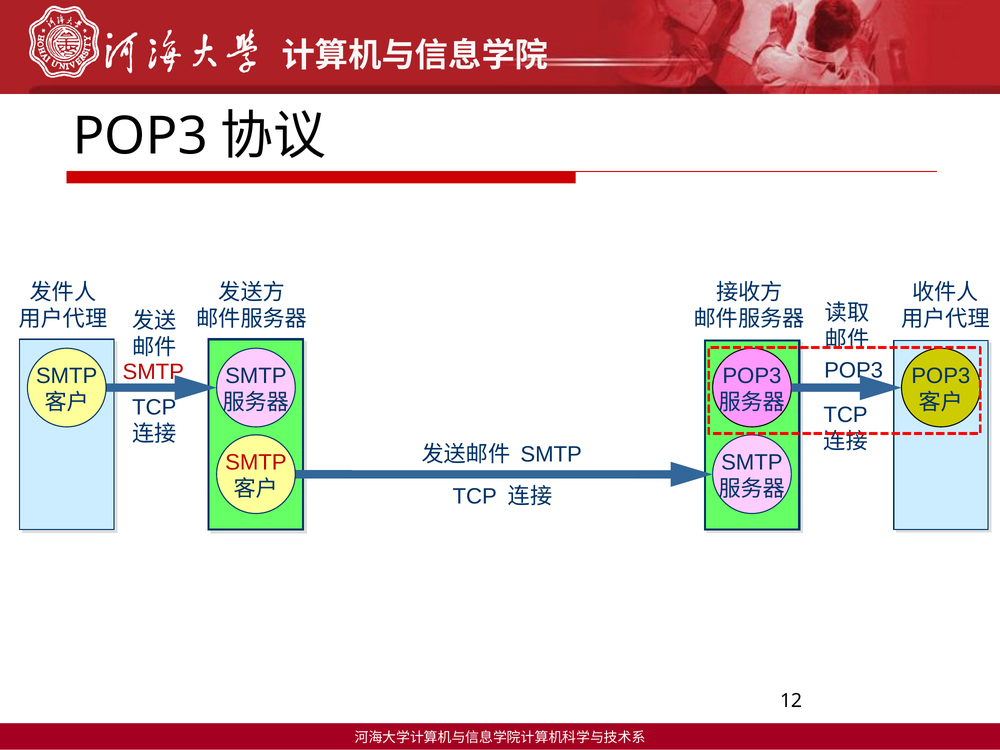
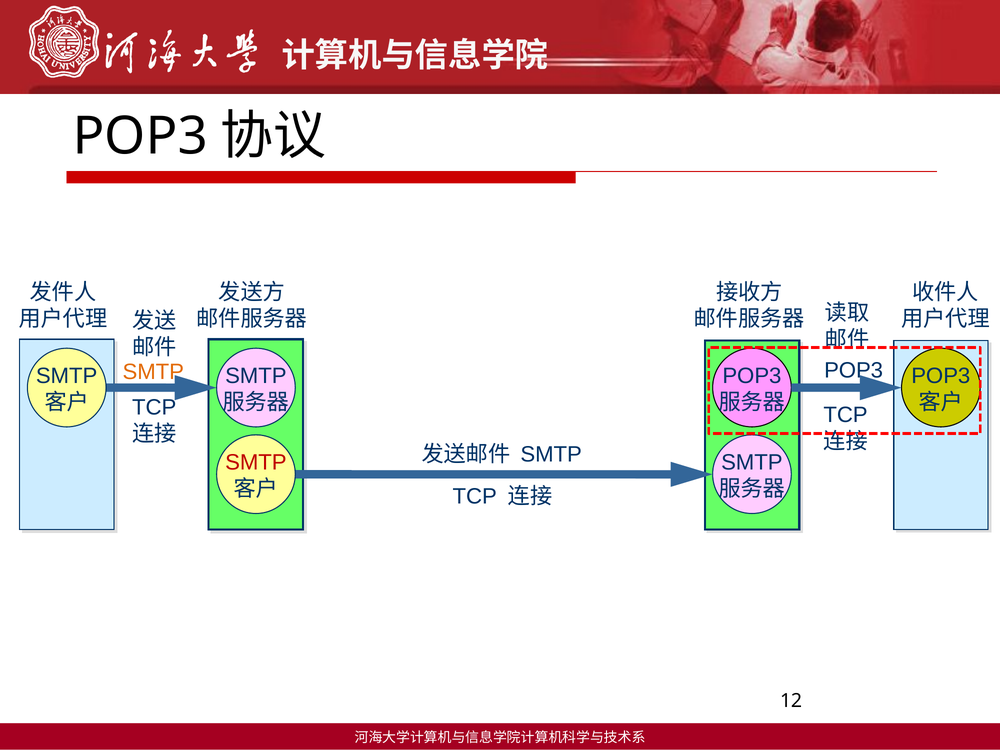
SMTP at (153, 372) colour: red -> orange
